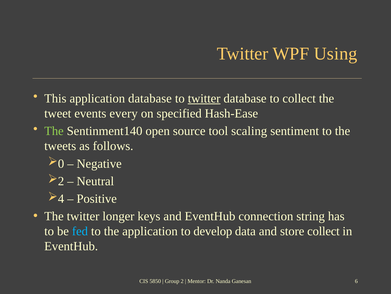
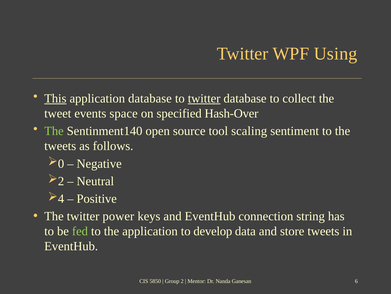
This underline: none -> present
every: every -> space
Hash-Ease: Hash-Ease -> Hash-Over
longer: longer -> power
fed colour: light blue -> light green
store collect: collect -> tweets
